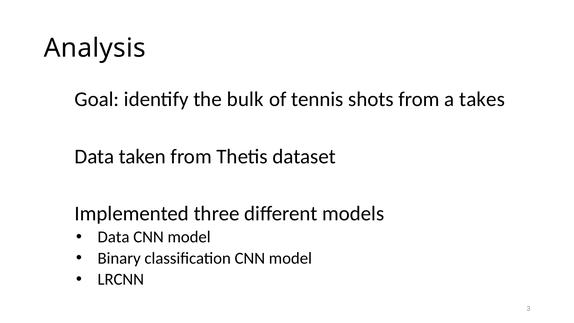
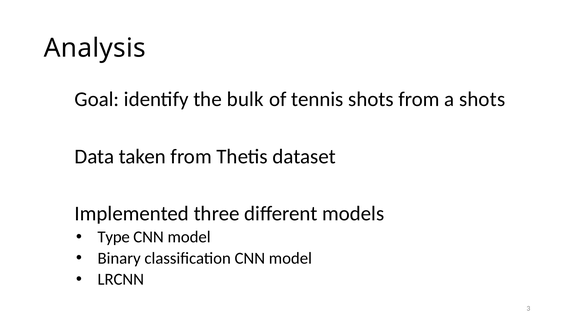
a takes: takes -> shots
Data: Data -> Type
